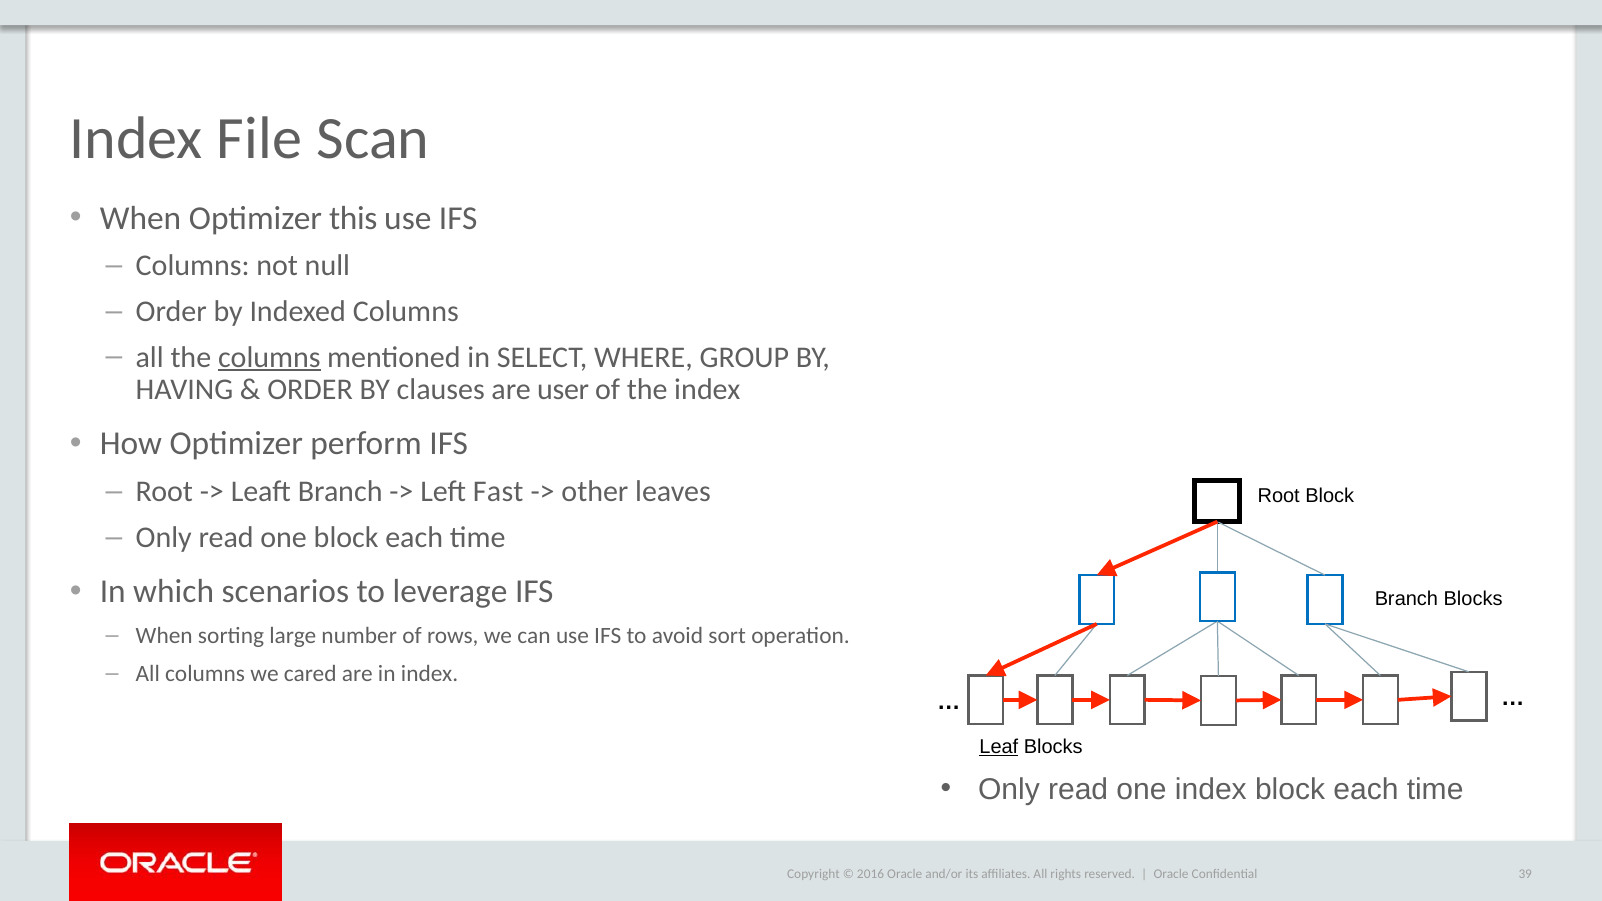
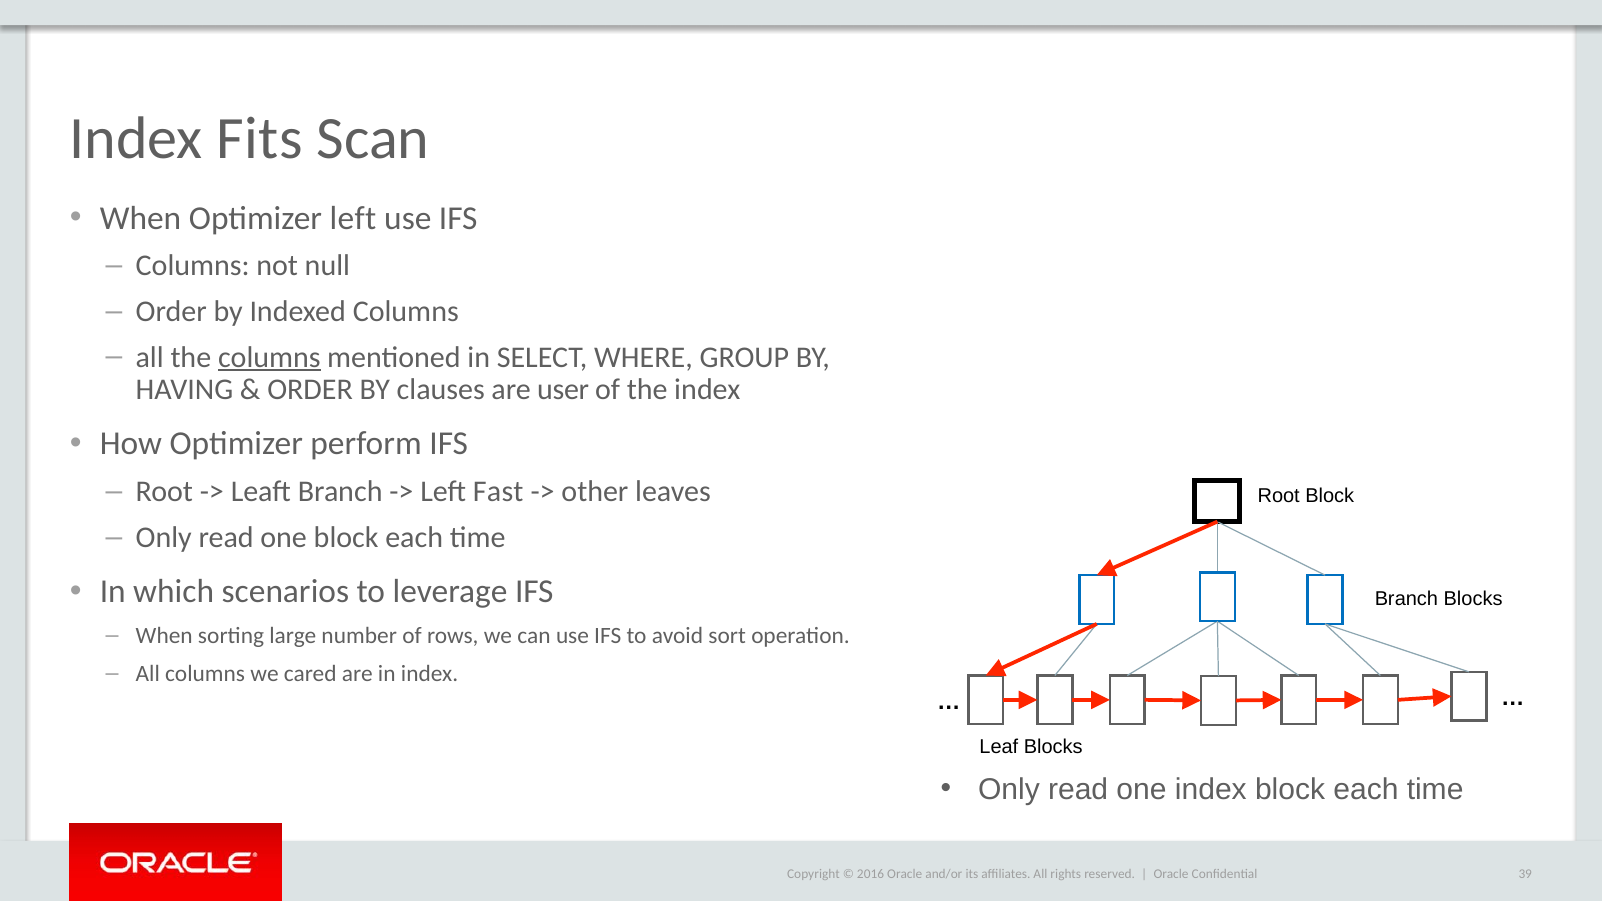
File: File -> Fits
Optimizer this: this -> left
Leaf underline: present -> none
